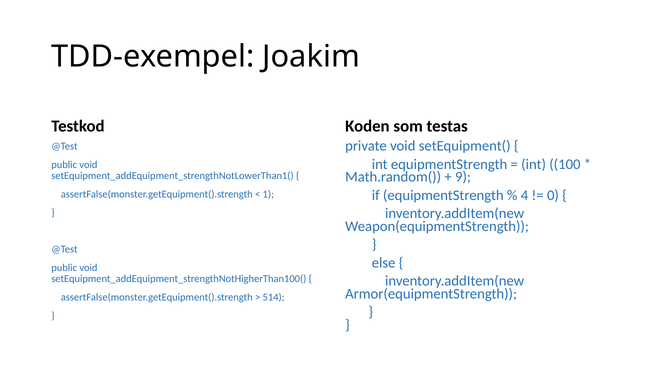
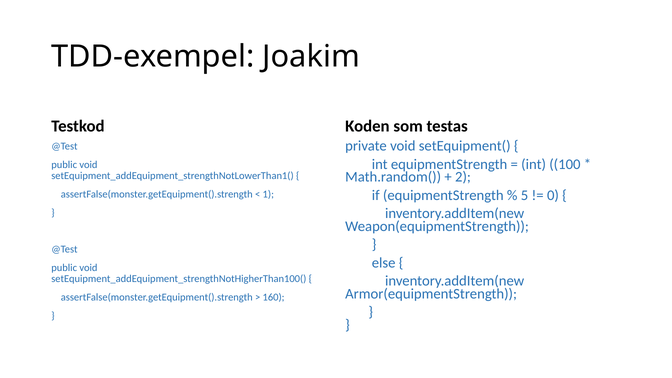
9: 9 -> 2
4: 4 -> 5
514: 514 -> 160
